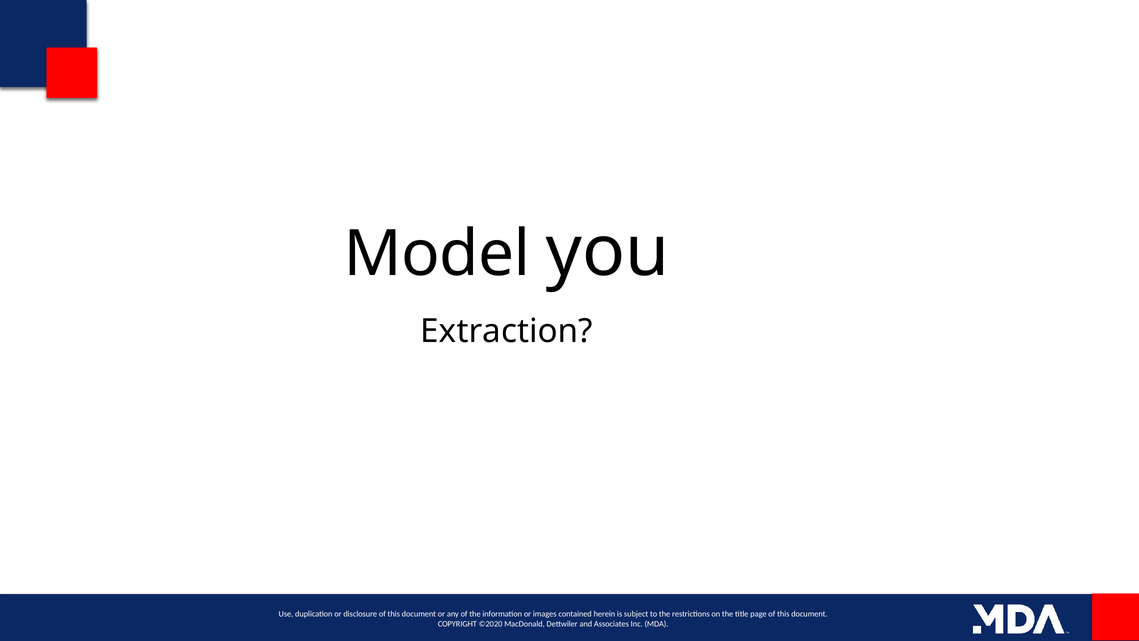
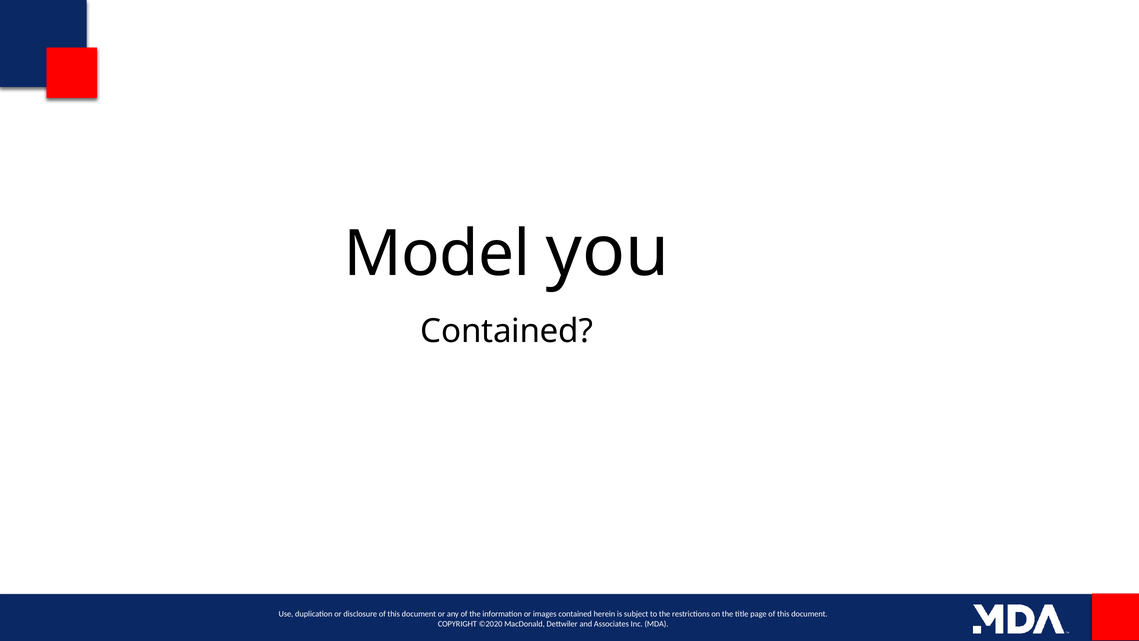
Extraction at (507, 331): Extraction -> Contained
